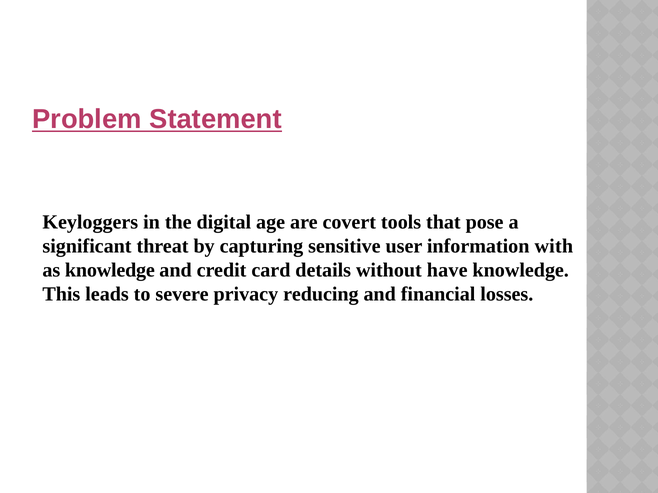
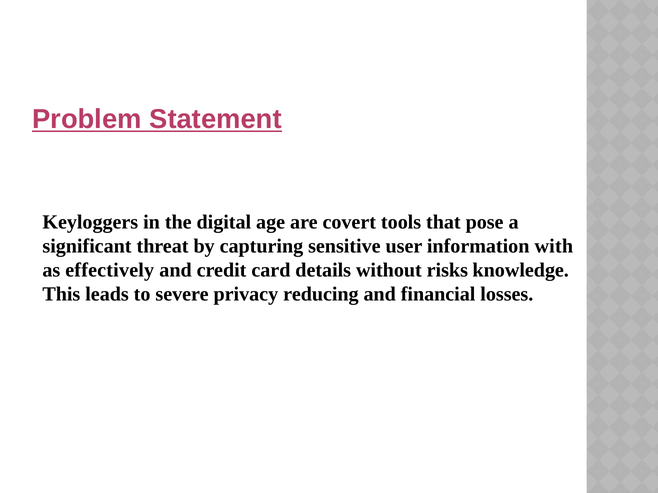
as knowledge: knowledge -> effectively
have: have -> risks
